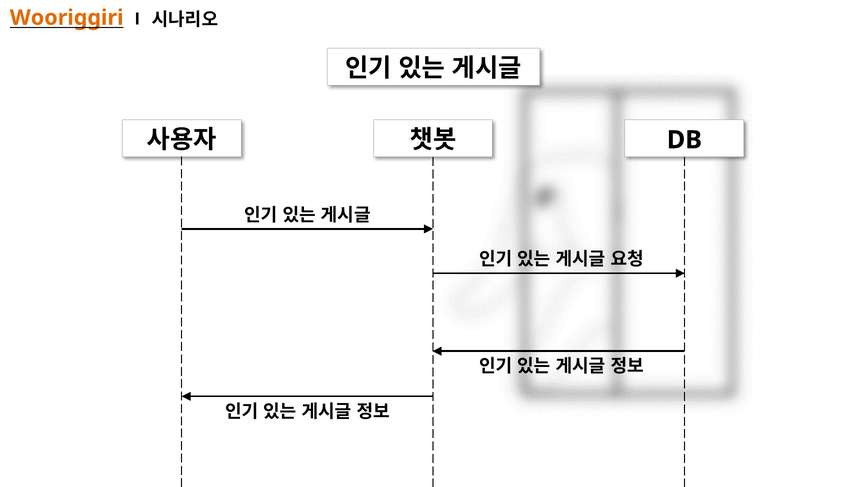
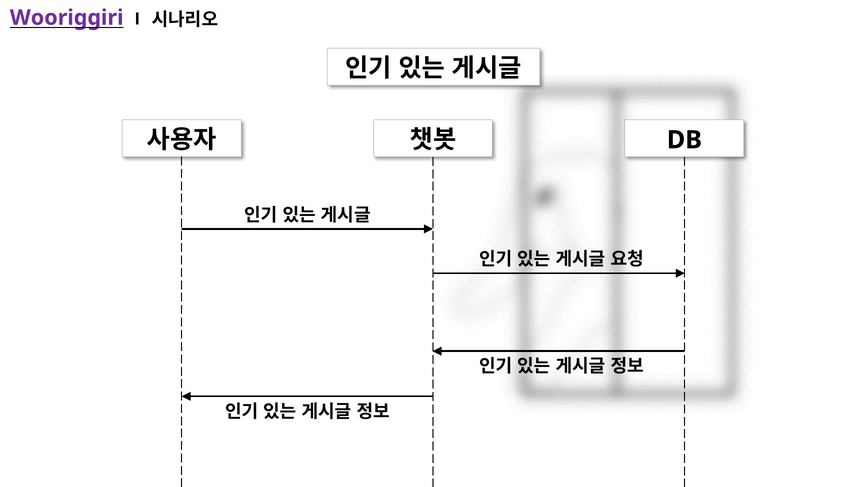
Wooriggiri colour: orange -> purple
